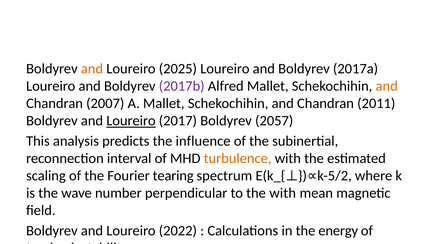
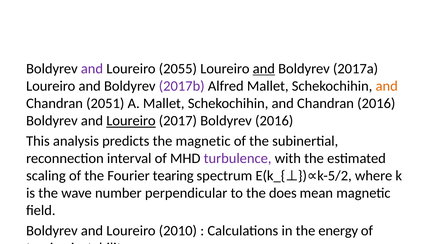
and at (92, 69) colour: orange -> purple
2025: 2025 -> 2055
and at (264, 69) underline: none -> present
2007: 2007 -> 2051
Chandran 2011: 2011 -> 2016
Boldyrev 2057: 2057 -> 2016
the influence: influence -> magnetic
turbulence at (238, 159) colour: orange -> purple
the with: with -> does
2022: 2022 -> 2010
